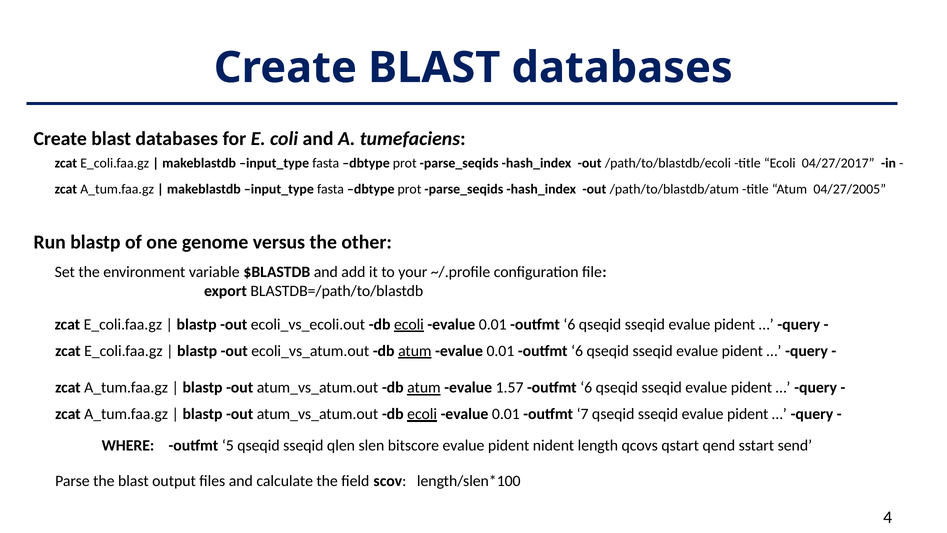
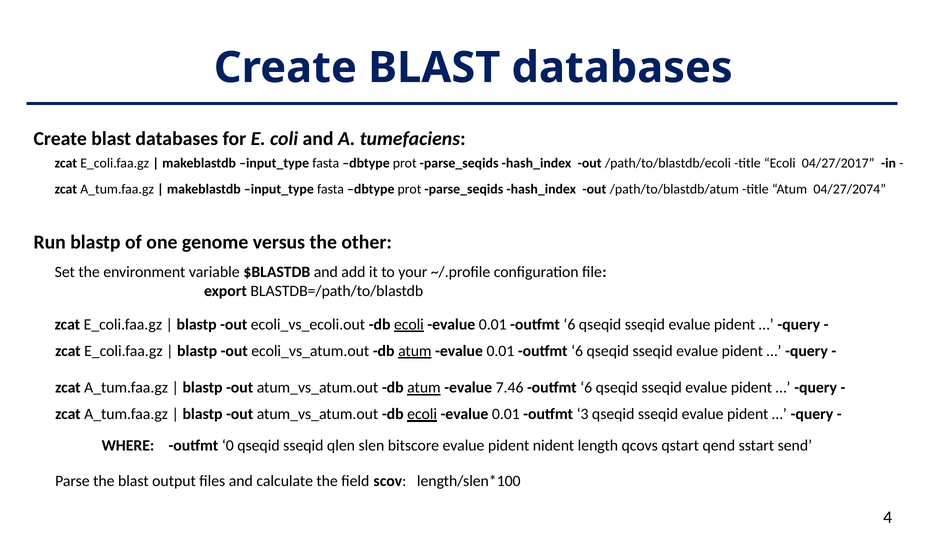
04/27/2005: 04/27/2005 -> 04/27/2074
1.57: 1.57 -> 7.46
7: 7 -> 3
5: 5 -> 0
